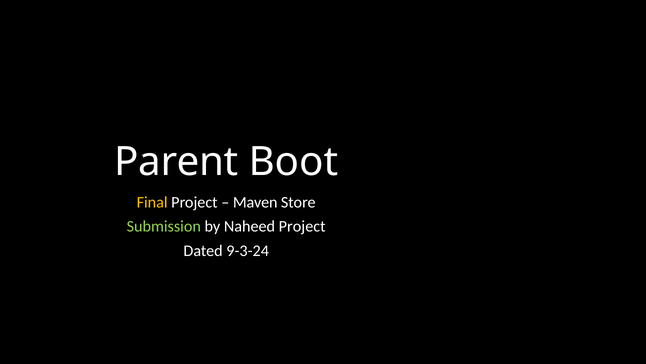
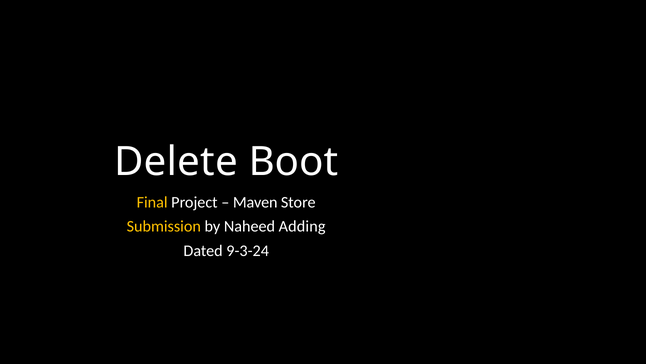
Parent: Parent -> Delete
Submission colour: light green -> yellow
Naheed Project: Project -> Adding
